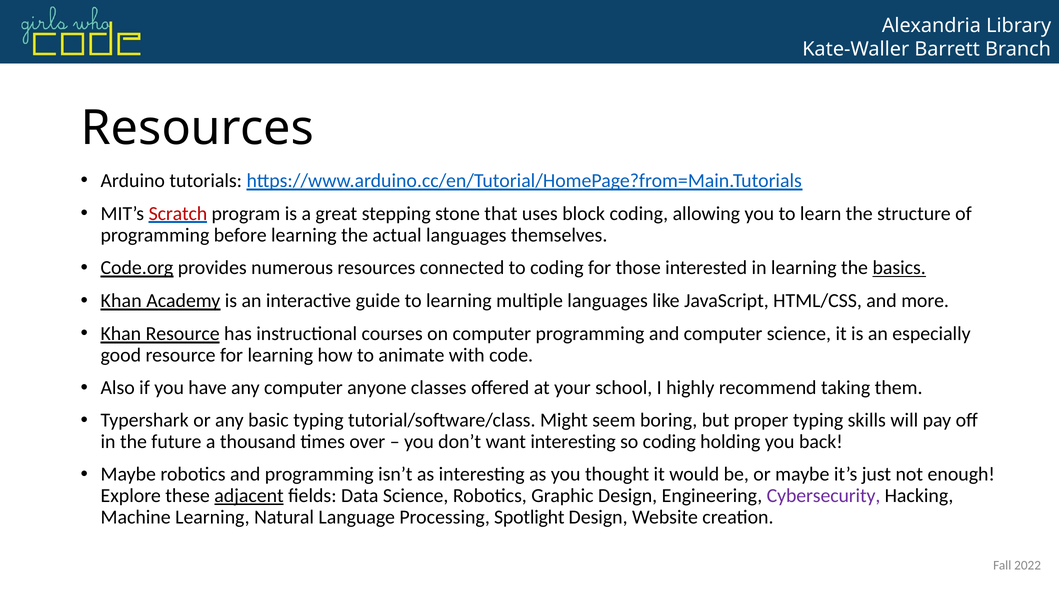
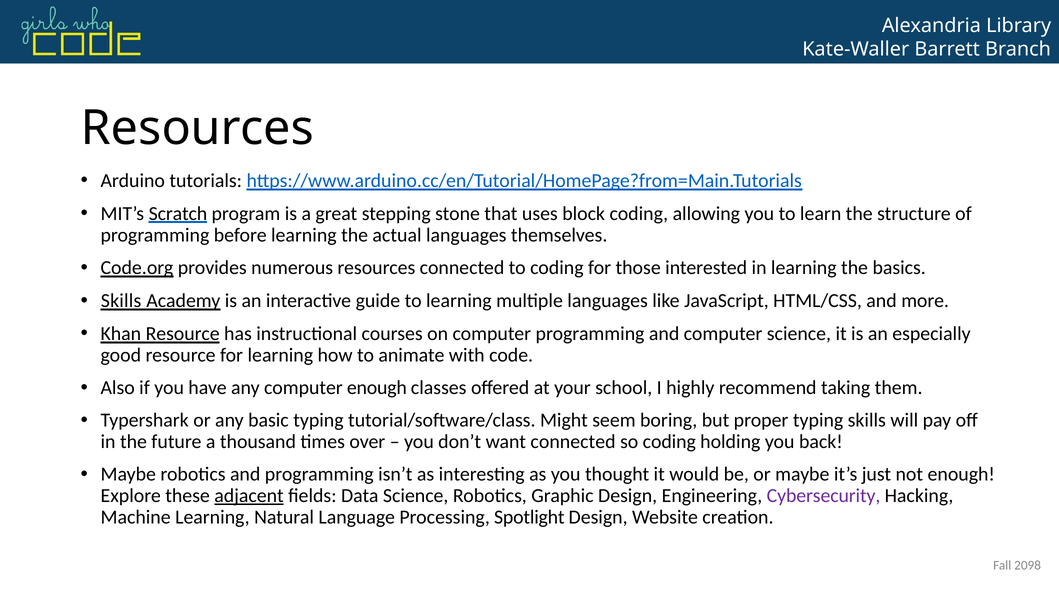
Scratch colour: red -> black
basics underline: present -> none
Khan at (121, 301): Khan -> Skills
computer anyone: anyone -> enough
want interesting: interesting -> connected
2022: 2022 -> 2098
